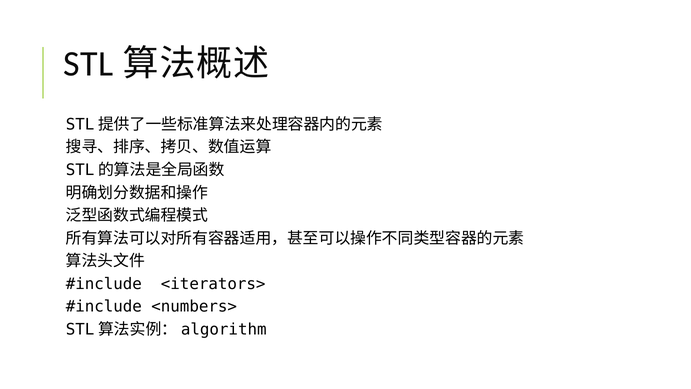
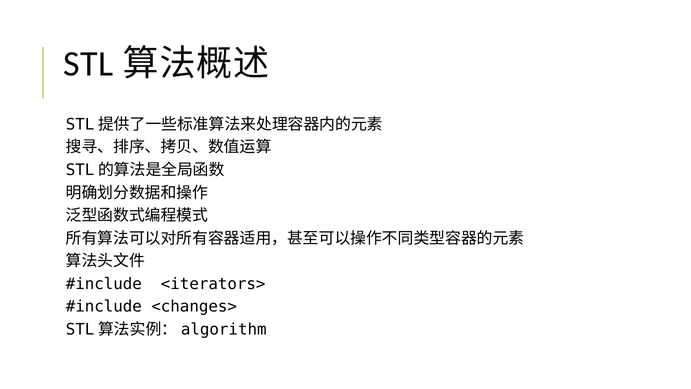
<numbers>: <numbers> -> <changes>
